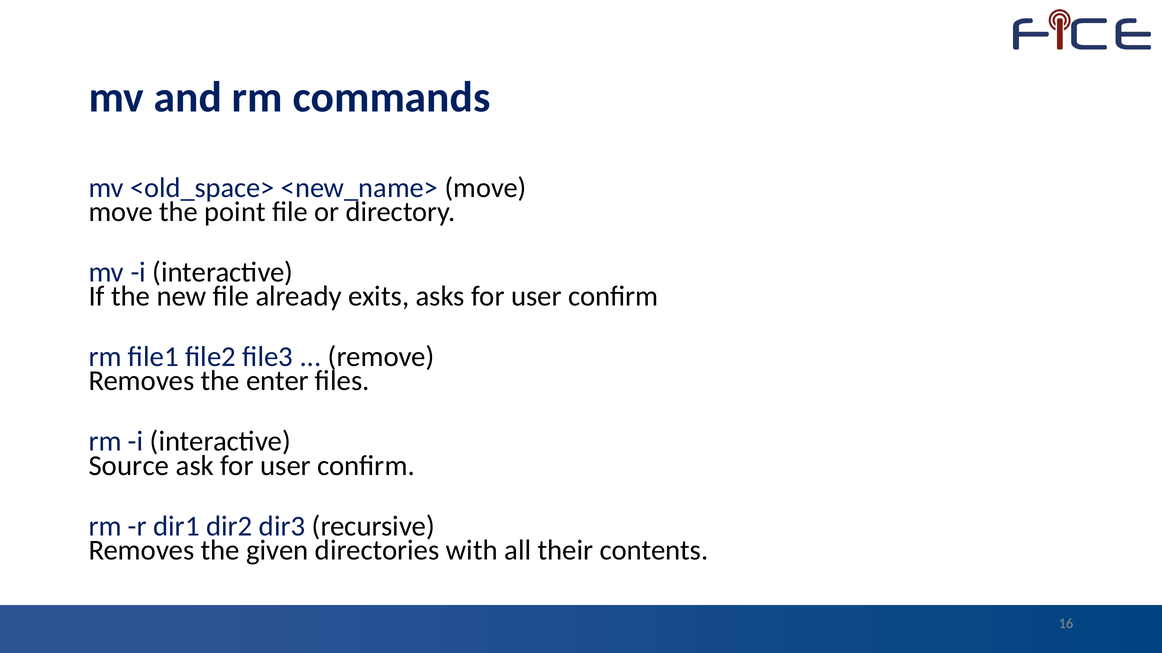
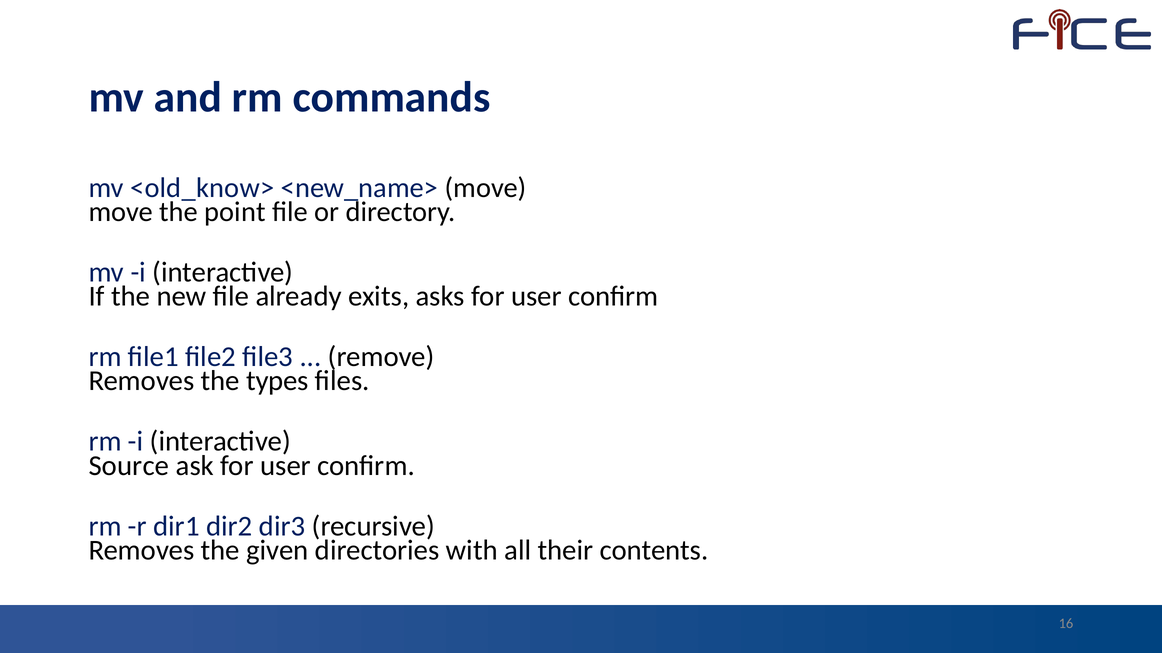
<old_space>: <old_space> -> <old_know>
enter: enter -> types
